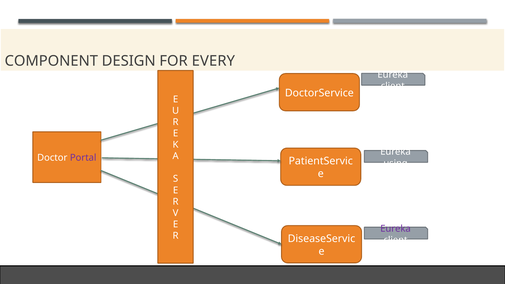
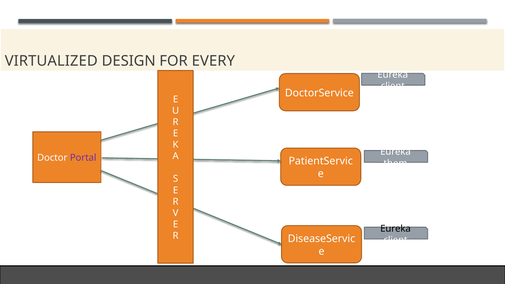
COMPONENT: COMPONENT -> VIRTUALIZED
using: using -> them
Eureka at (396, 229) colour: purple -> black
